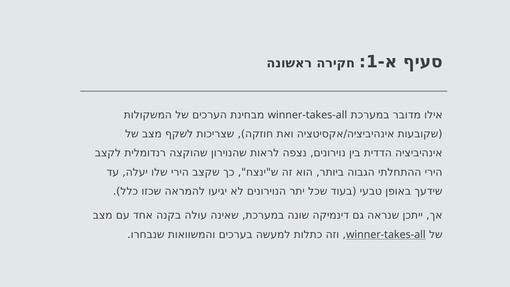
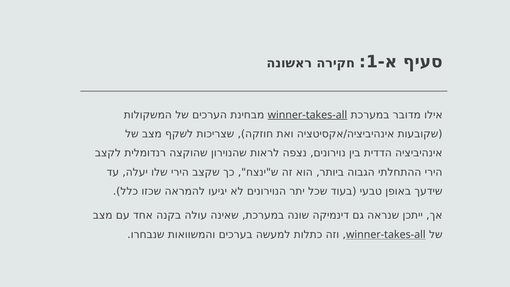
winner-takes-all at (307, 115) underline: none -> present
